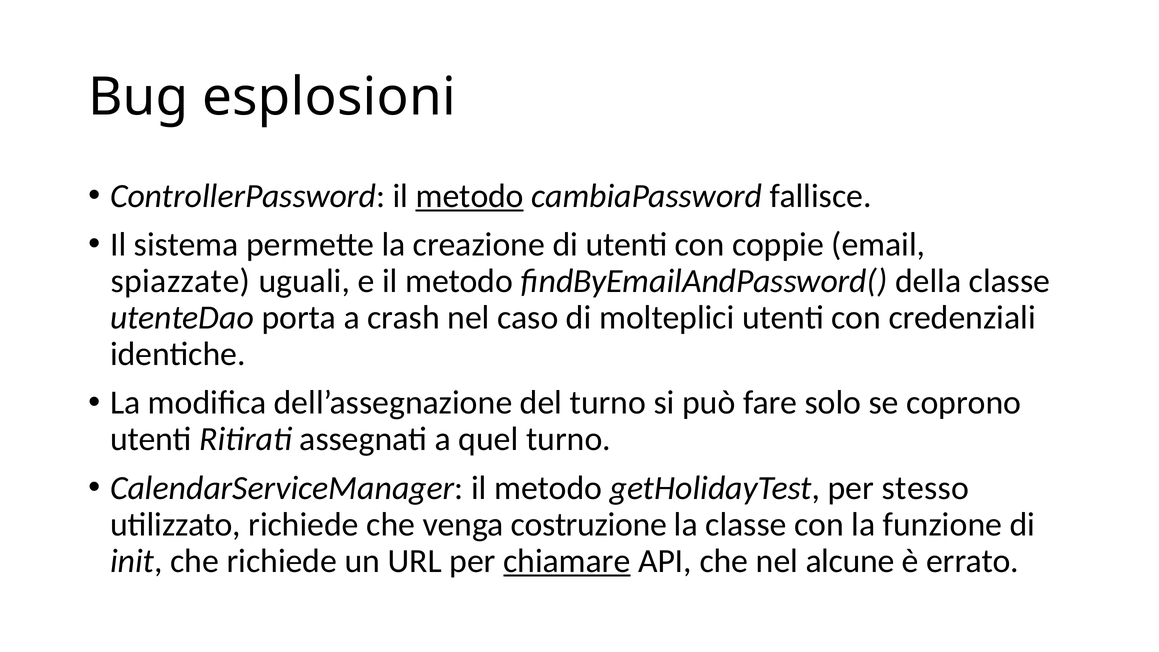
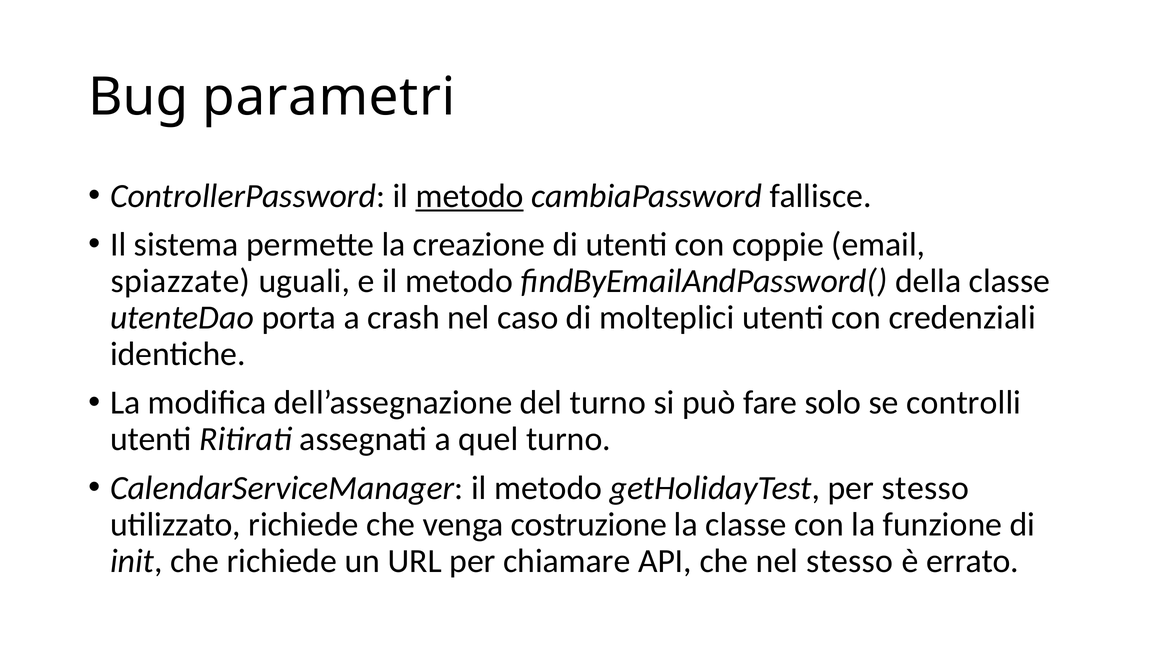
esplosioni: esplosioni -> parametri
coprono: coprono -> controlli
chiamare underline: present -> none
nel alcune: alcune -> stesso
